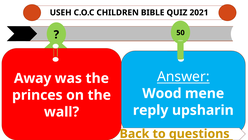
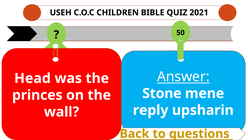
Away: Away -> Head
Wood: Wood -> Stone
